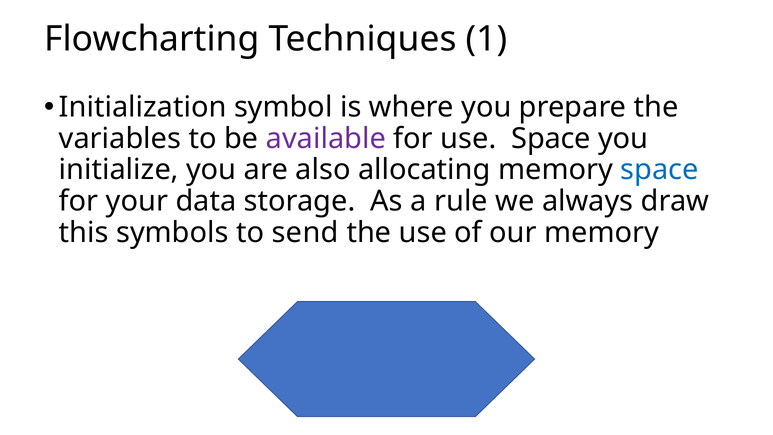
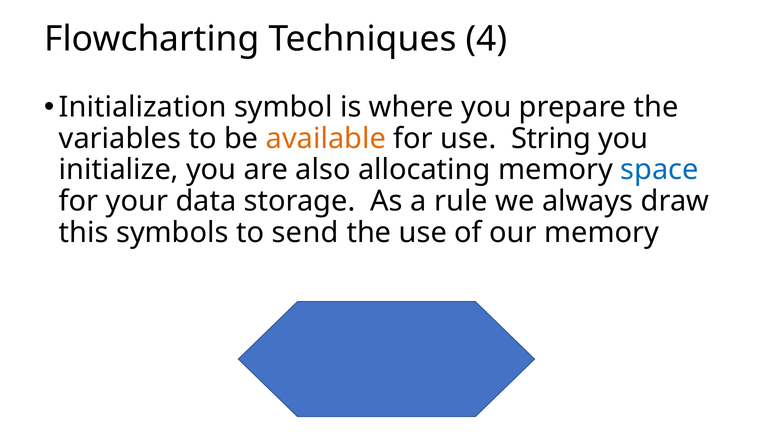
1: 1 -> 4
available colour: purple -> orange
use Space: Space -> String
